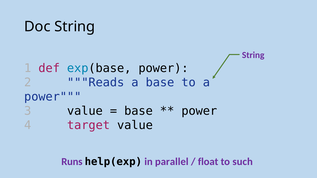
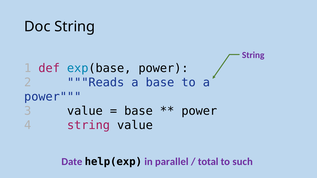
4 target: target -> string
Runs: Runs -> Date
float: float -> total
